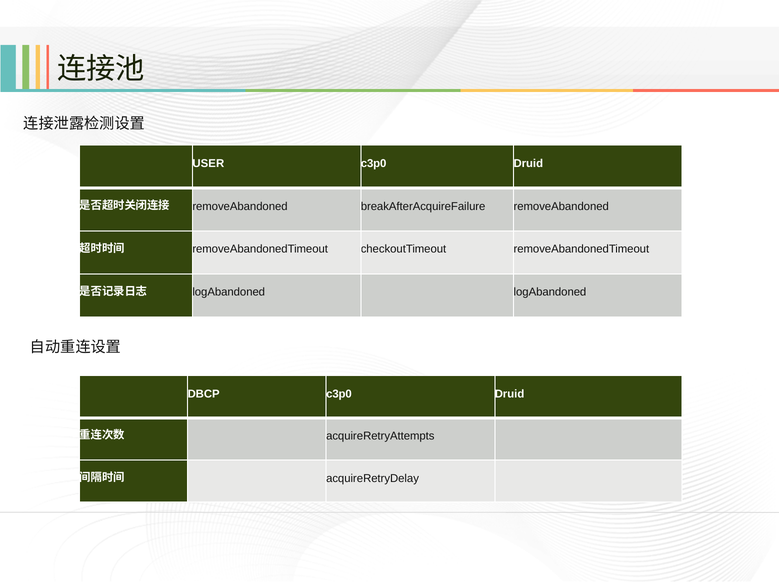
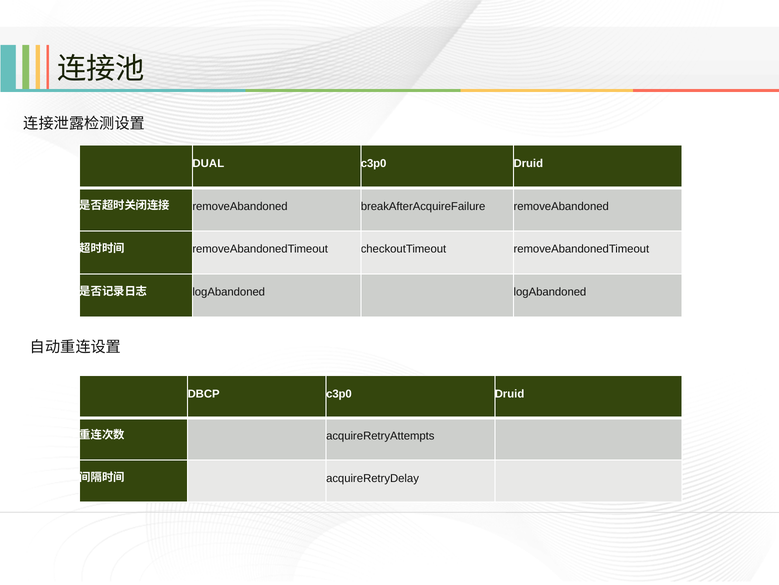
USER: USER -> DUAL
